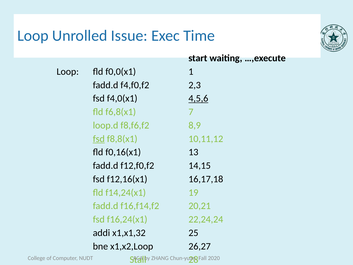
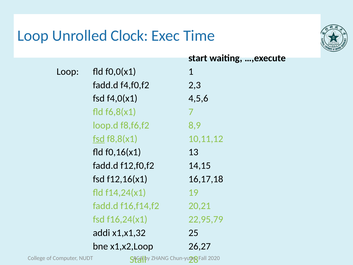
Issue: Issue -> Clock
4,5,6 underline: present -> none
22,24,24: 22,24,24 -> 22,95,79
